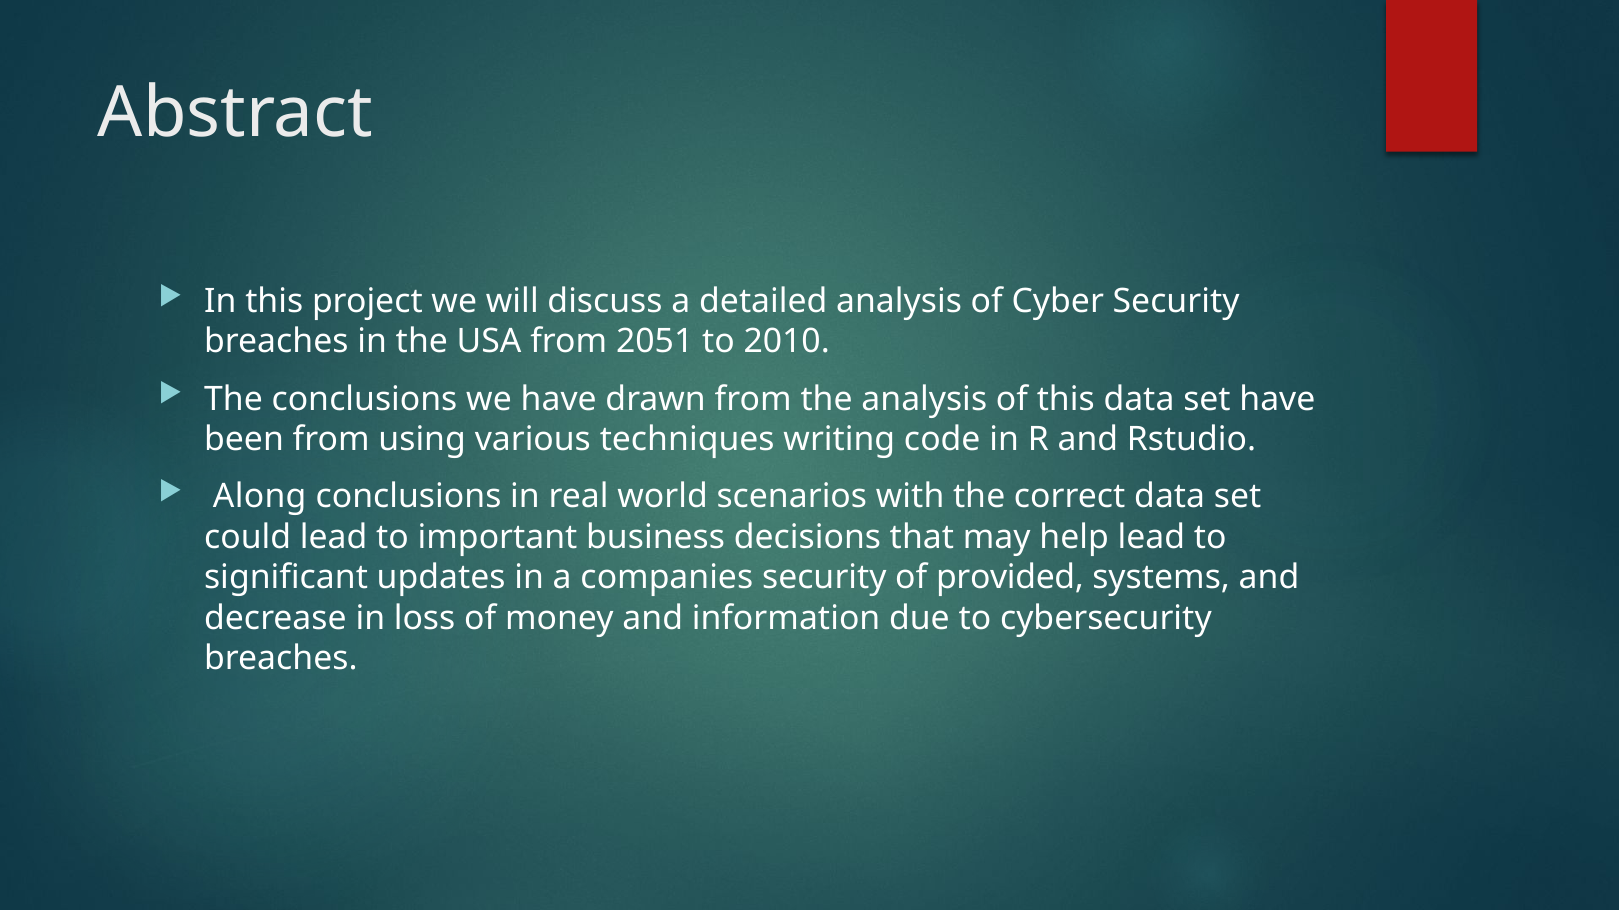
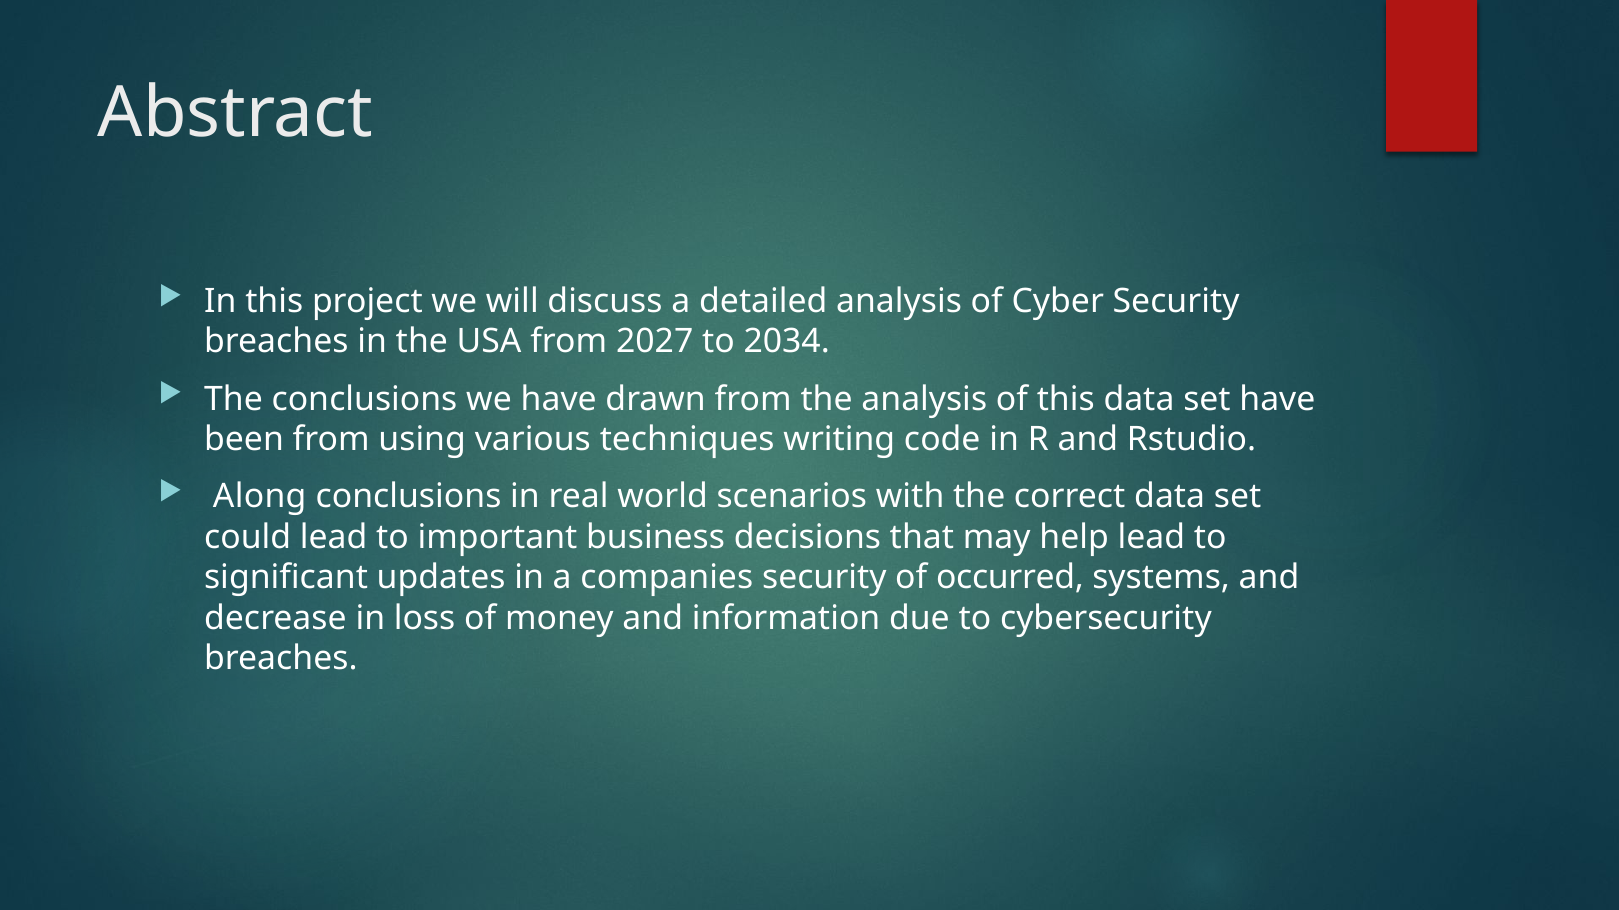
2051: 2051 -> 2027
2010: 2010 -> 2034
provided: provided -> occurred
